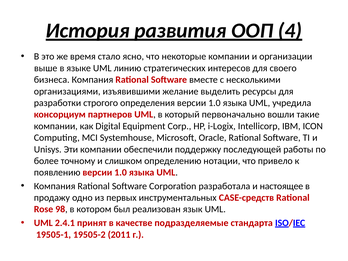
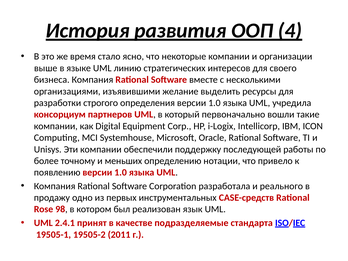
слишком: слишком -> меньших
настоящее: настоящее -> реального
